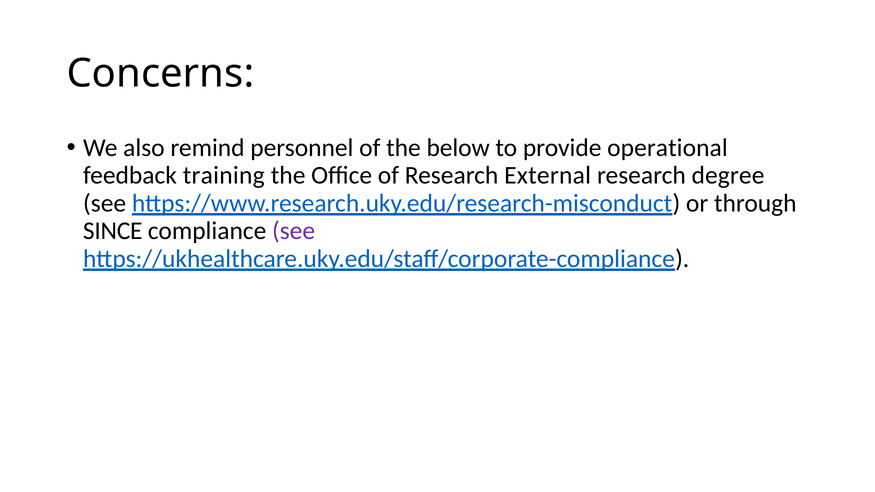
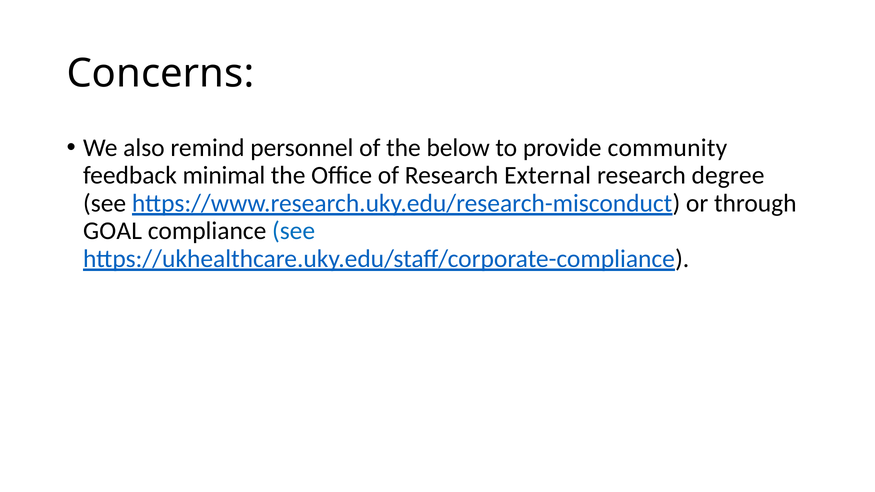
operational: operational -> community
training: training -> minimal
SINCE: SINCE -> GOAL
see at (294, 231) colour: purple -> blue
